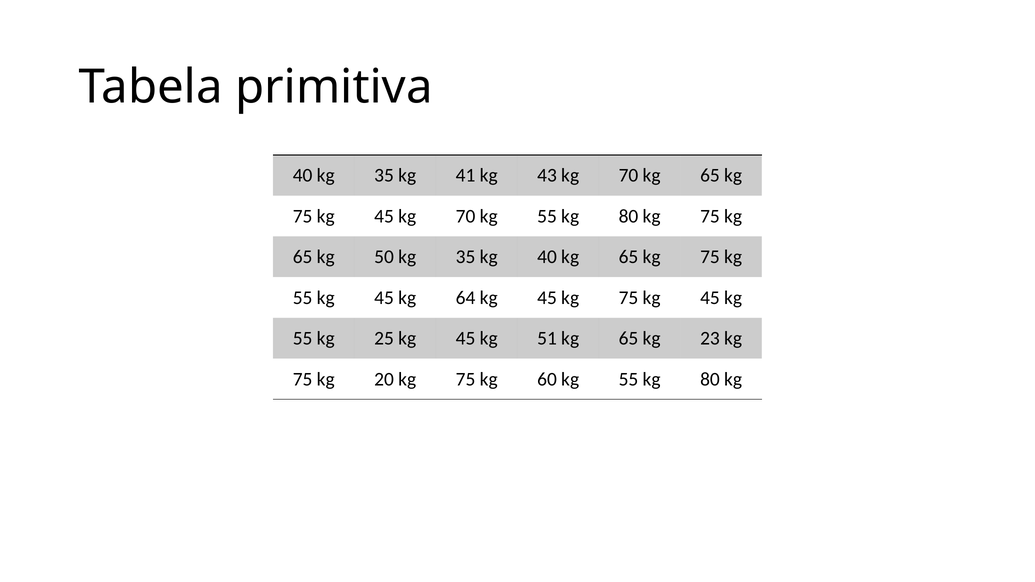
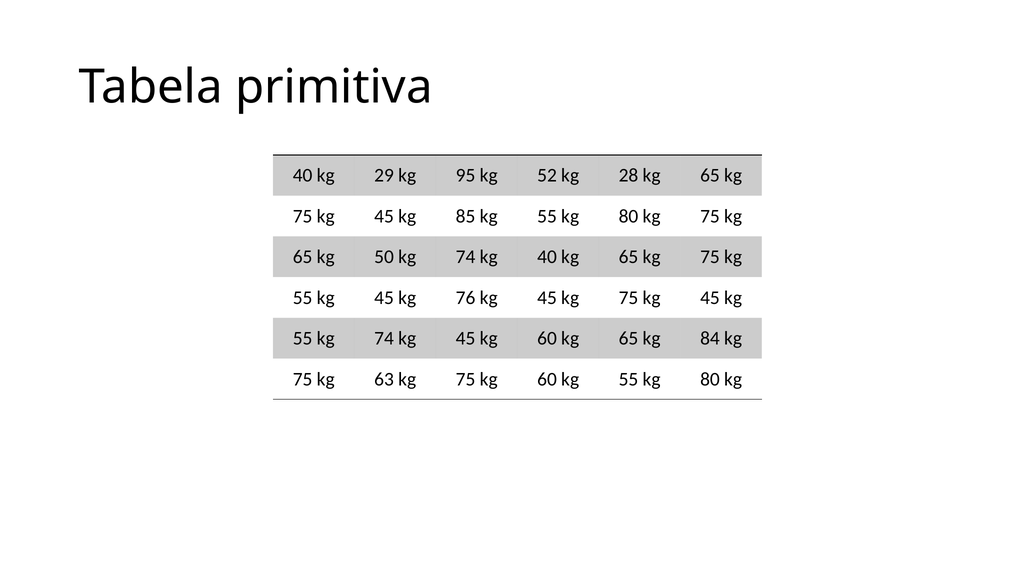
40 kg 35: 35 -> 29
41: 41 -> 95
43: 43 -> 52
70 at (628, 176): 70 -> 28
45 kg 70: 70 -> 85
50 kg 35: 35 -> 74
64: 64 -> 76
55 kg 25: 25 -> 74
45 kg 51: 51 -> 60
23: 23 -> 84
20: 20 -> 63
